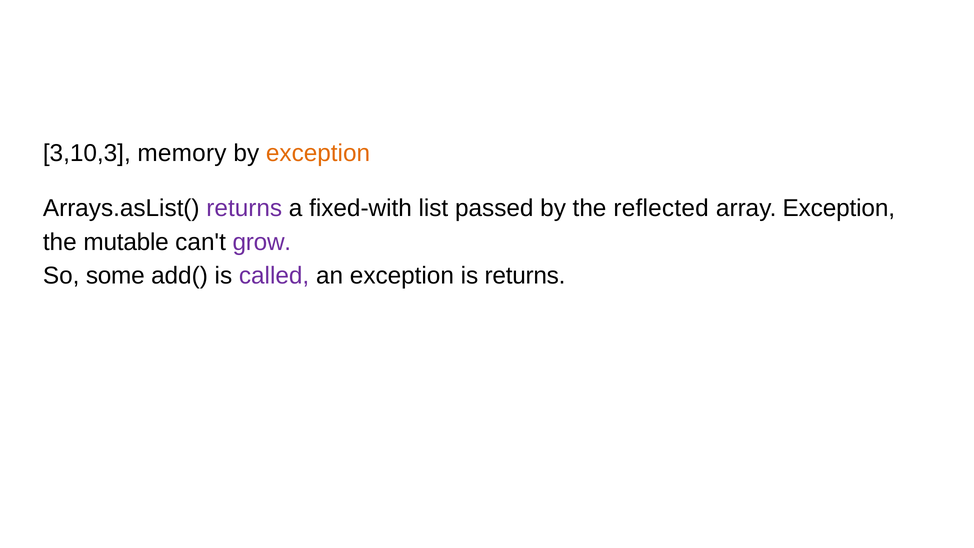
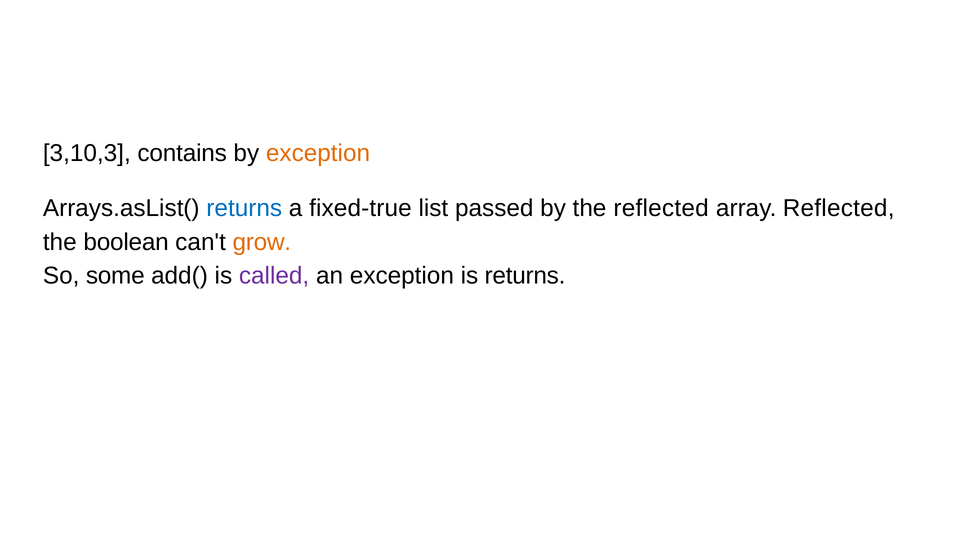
memory: memory -> contains
returns at (244, 208) colour: purple -> blue
fixed-with: fixed-with -> fixed-true
array Exception: Exception -> Reflected
mutable: mutable -> boolean
grow colour: purple -> orange
